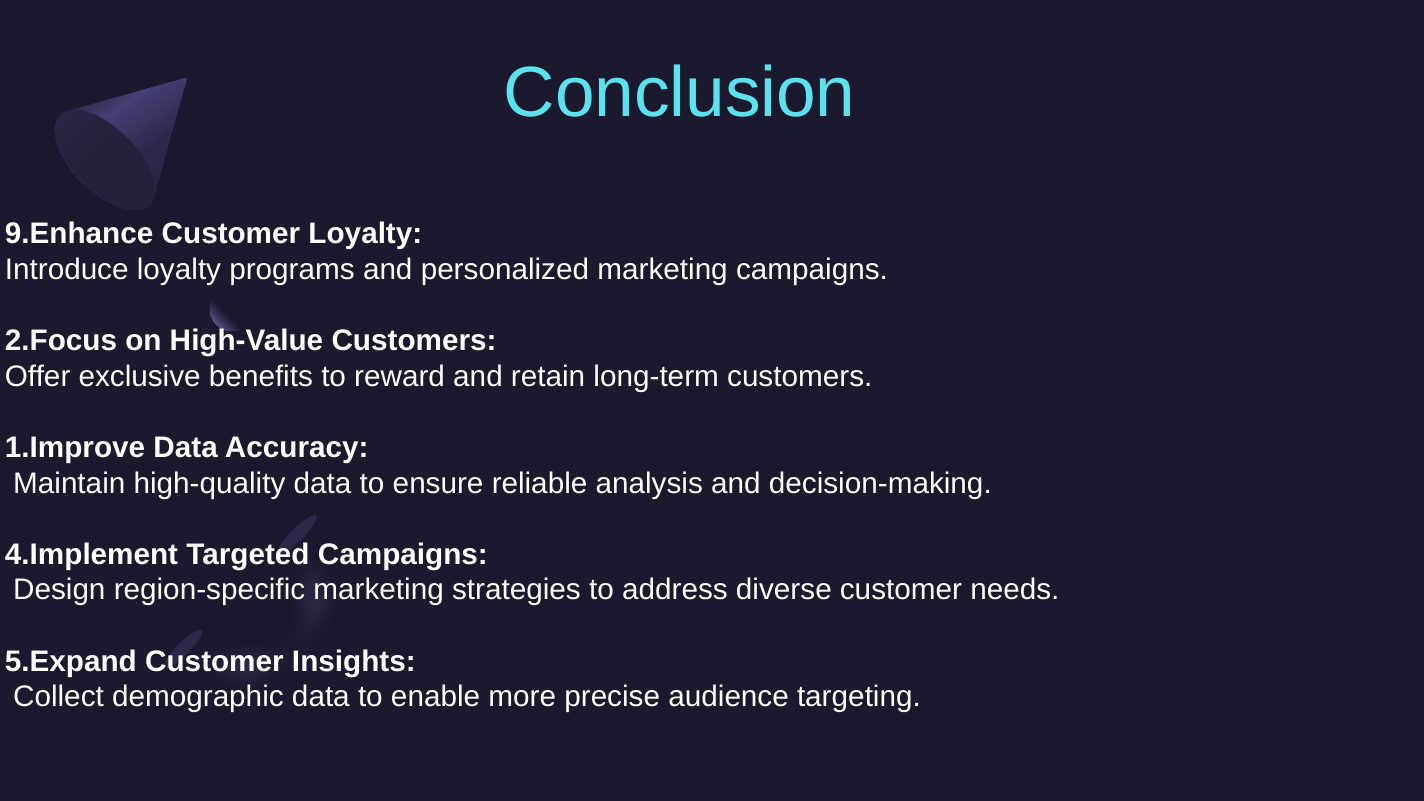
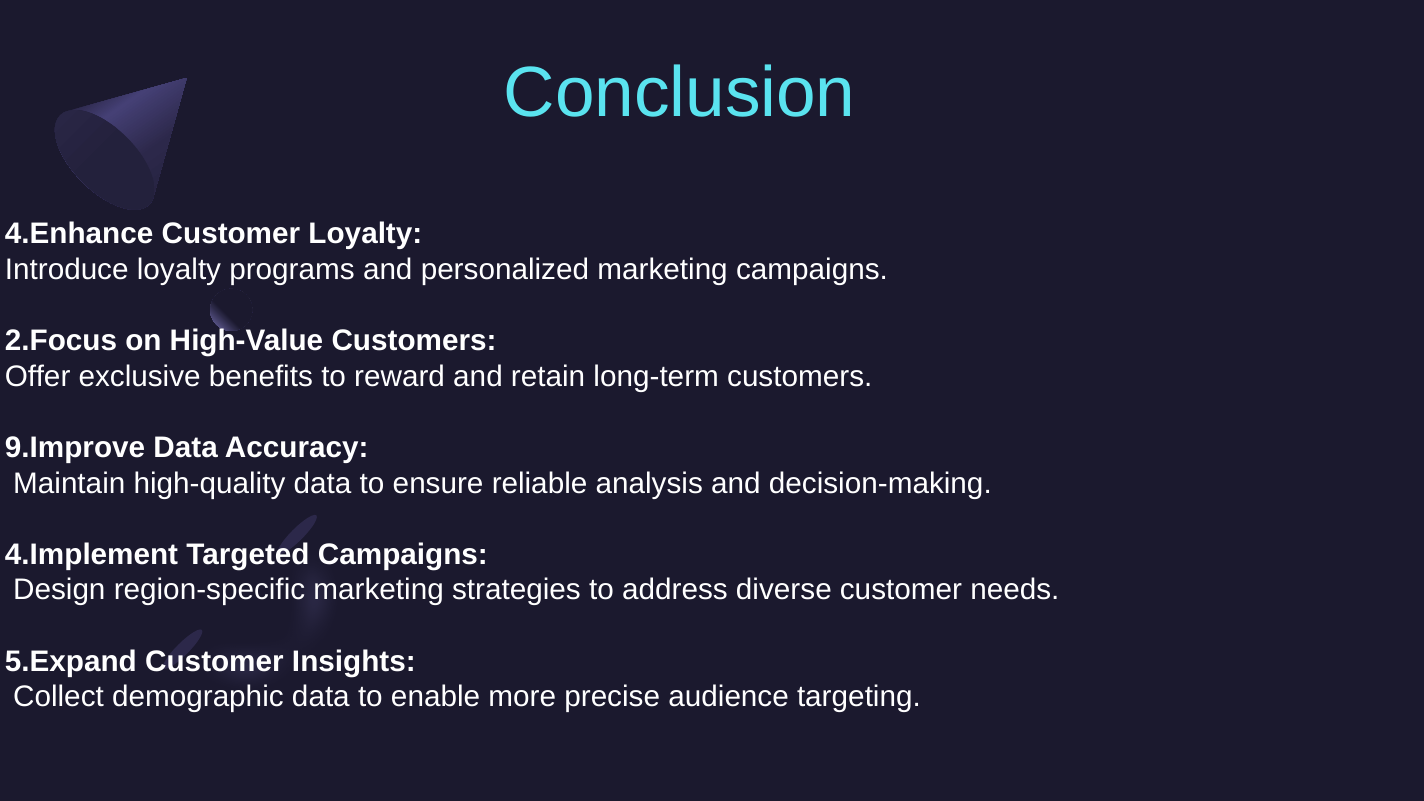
9.Enhance: 9.Enhance -> 4.Enhance
1.Improve: 1.Improve -> 9.Improve
